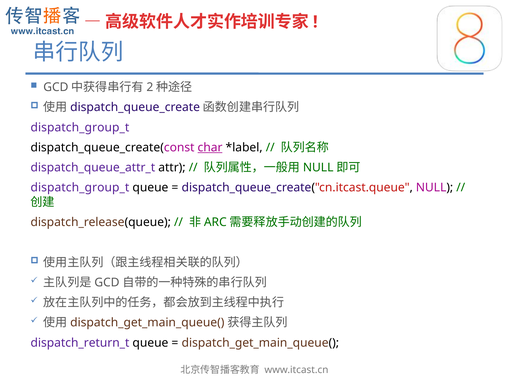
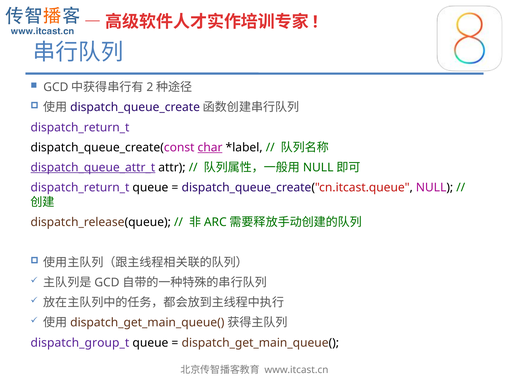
dispatch_group_t at (80, 127): dispatch_group_t -> dispatch_return_t
dispatch_queue_attr_t underline: none -> present
dispatch_group_t at (80, 188): dispatch_group_t -> dispatch_return_t
dispatch_return_t: dispatch_return_t -> dispatch_group_t
